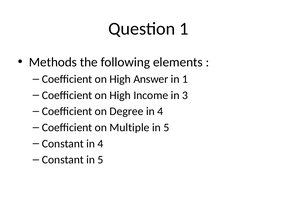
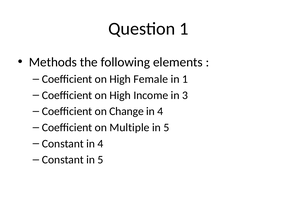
Answer: Answer -> Female
Degree: Degree -> Change
